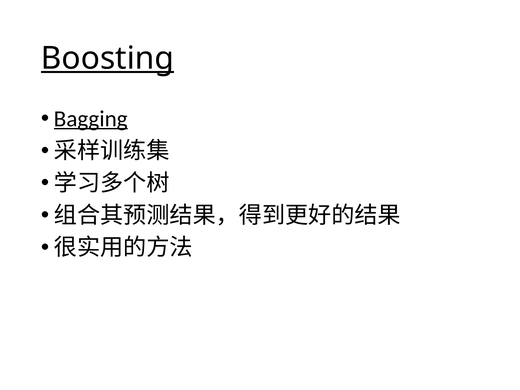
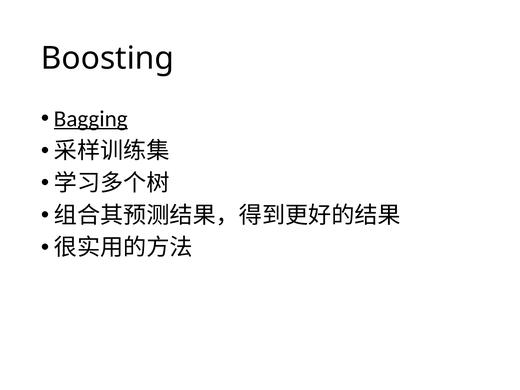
Boosting underline: present -> none
